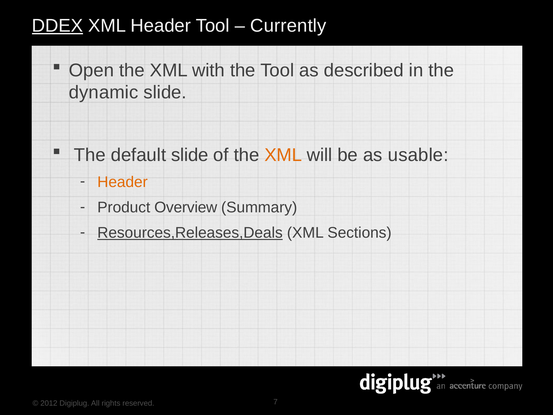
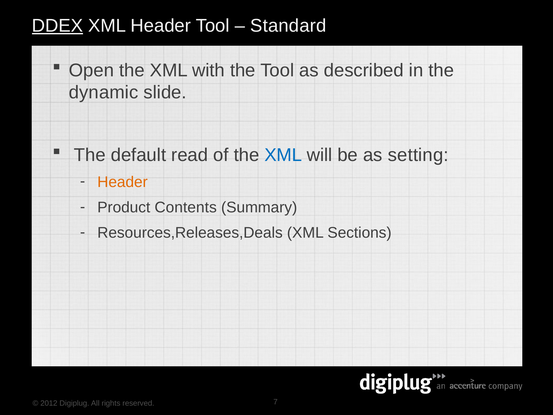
Currently: Currently -> Standard
default slide: slide -> read
XML at (283, 155) colour: orange -> blue
usable: usable -> setting
Overview: Overview -> Contents
Resources,Releases,Deals underline: present -> none
